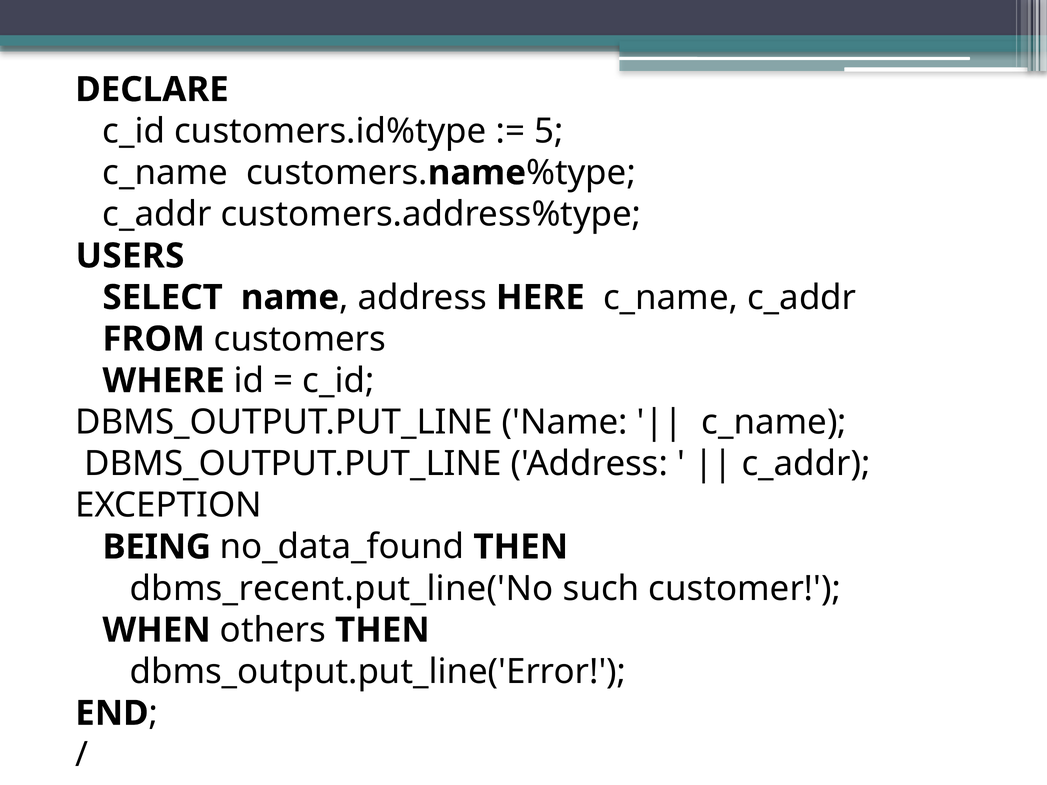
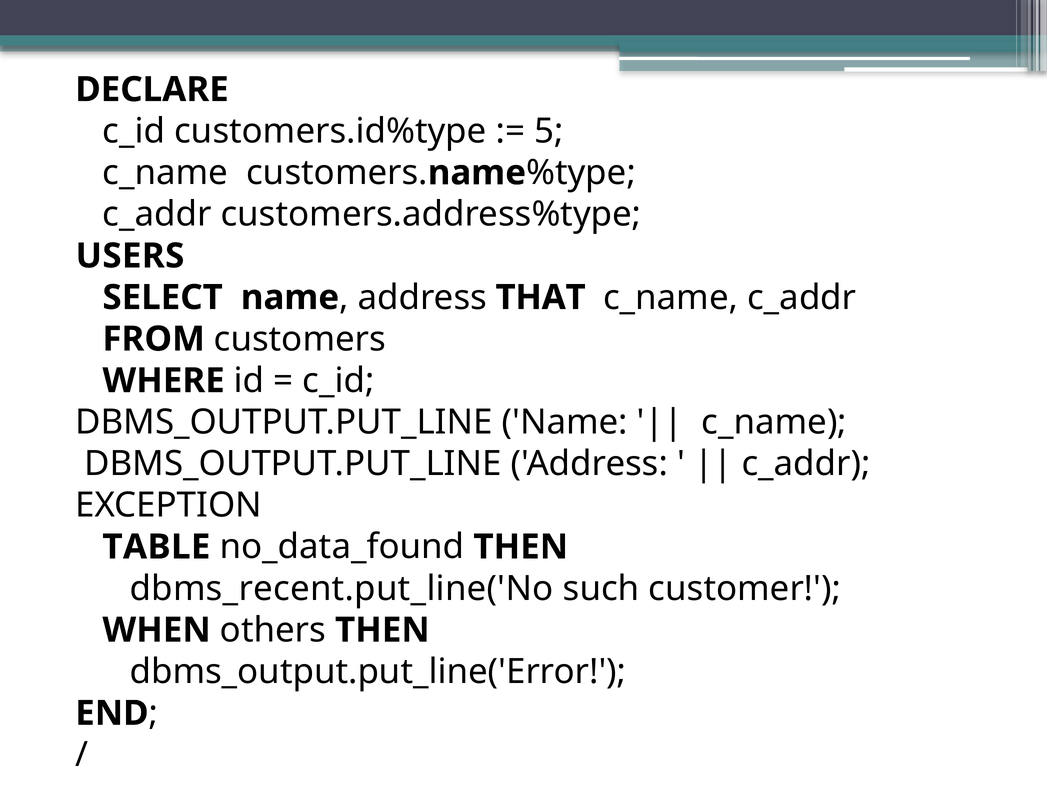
HERE: HERE -> THAT
BEING: BEING -> TABLE
